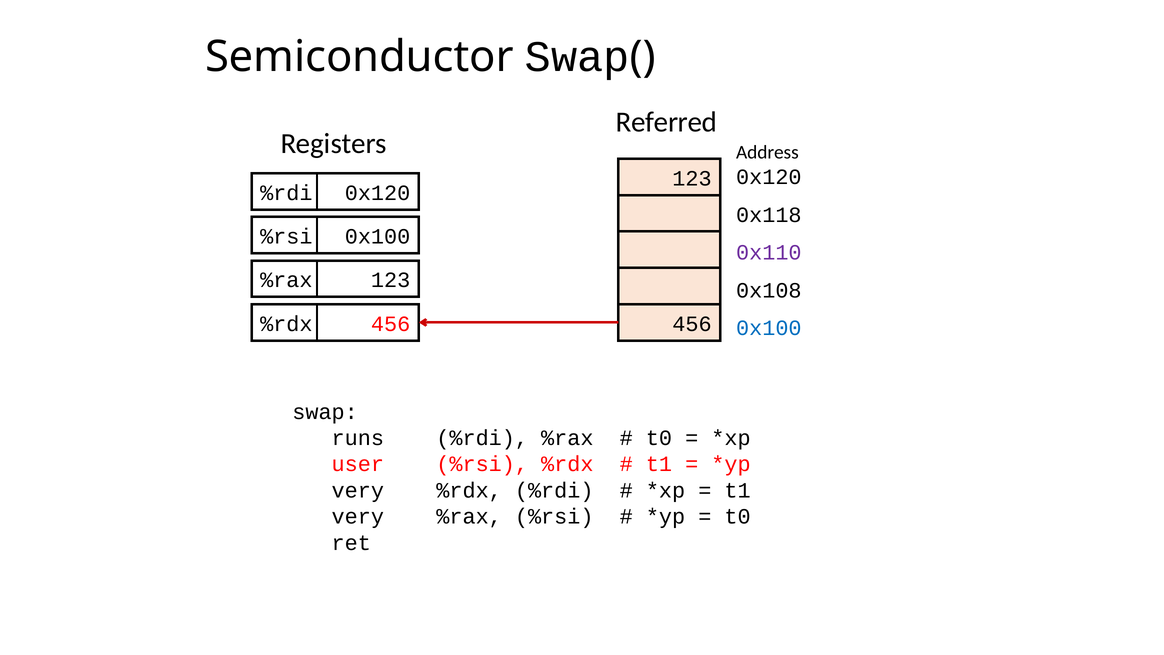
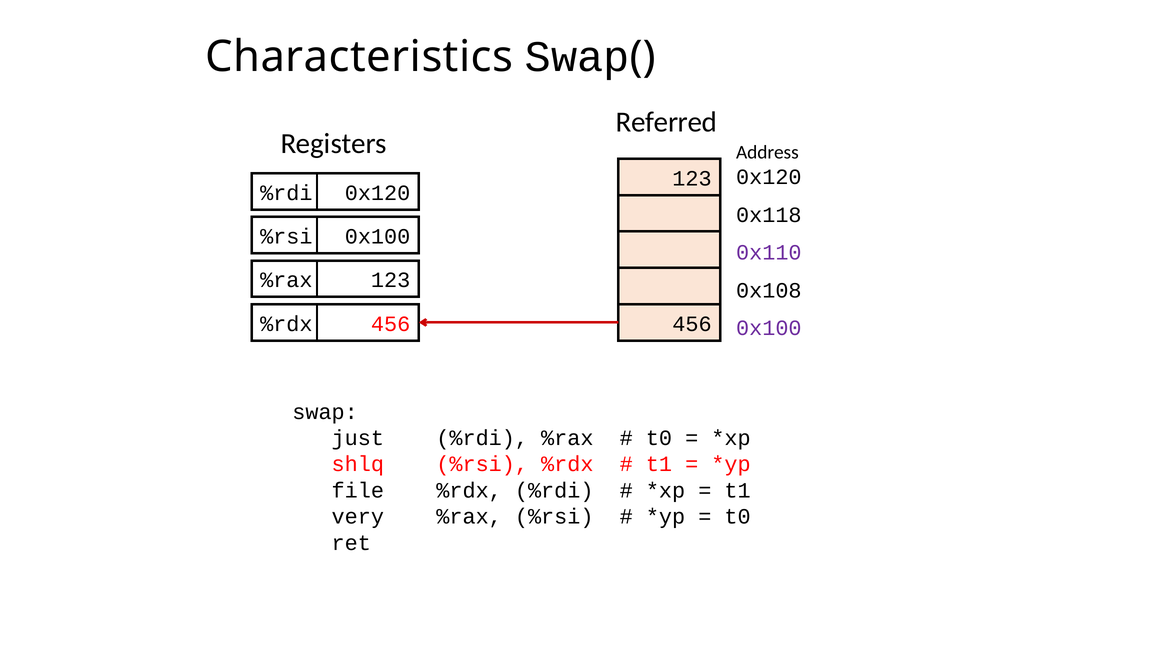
Semiconductor: Semiconductor -> Characteristics
0x100 at (769, 328) colour: blue -> purple
runs: runs -> just
user: user -> shlq
very at (358, 490): very -> file
